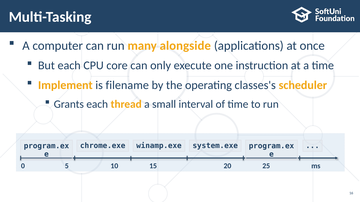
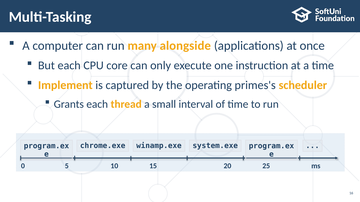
filename: filename -> captured
classes's: classes's -> primes's
